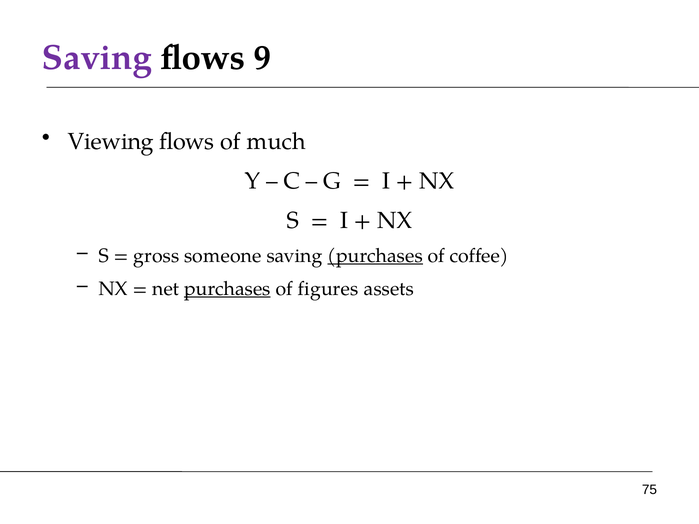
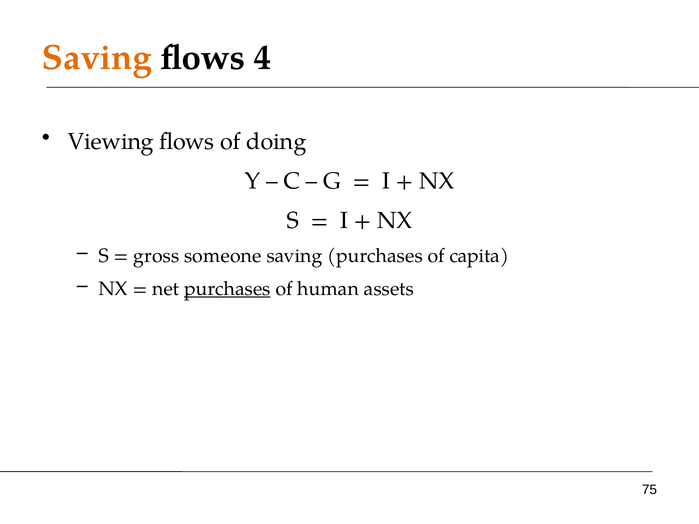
Saving at (97, 58) colour: purple -> orange
9: 9 -> 4
much: much -> doing
purchases at (375, 256) underline: present -> none
coffee: coffee -> capita
figures: figures -> human
